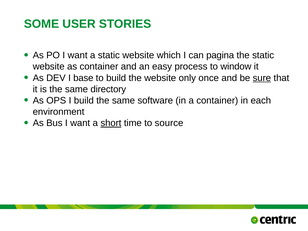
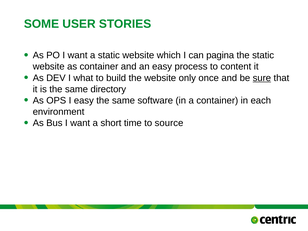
window: window -> content
base: base -> what
I build: build -> easy
short underline: present -> none
